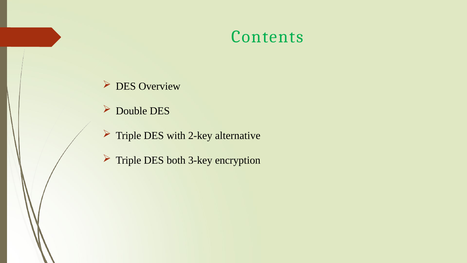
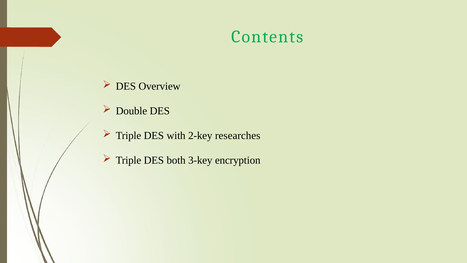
alternative: alternative -> researches
